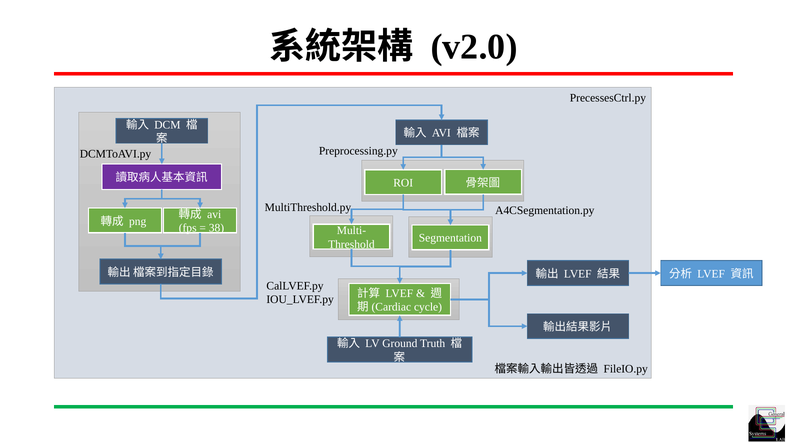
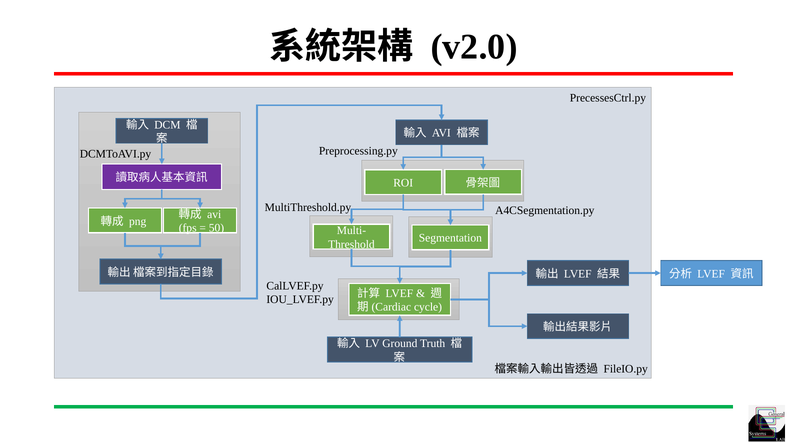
38: 38 -> 50
